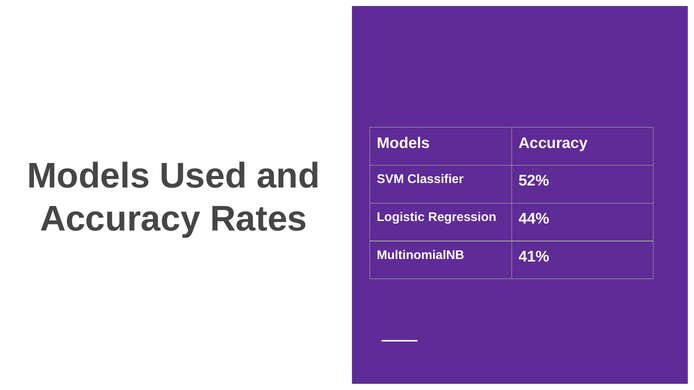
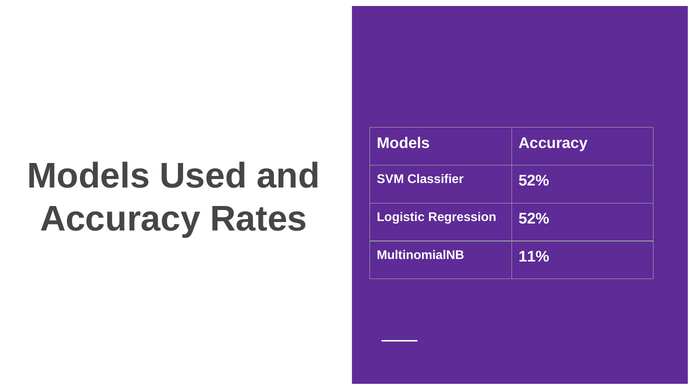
Regression 44%: 44% -> 52%
41%: 41% -> 11%
